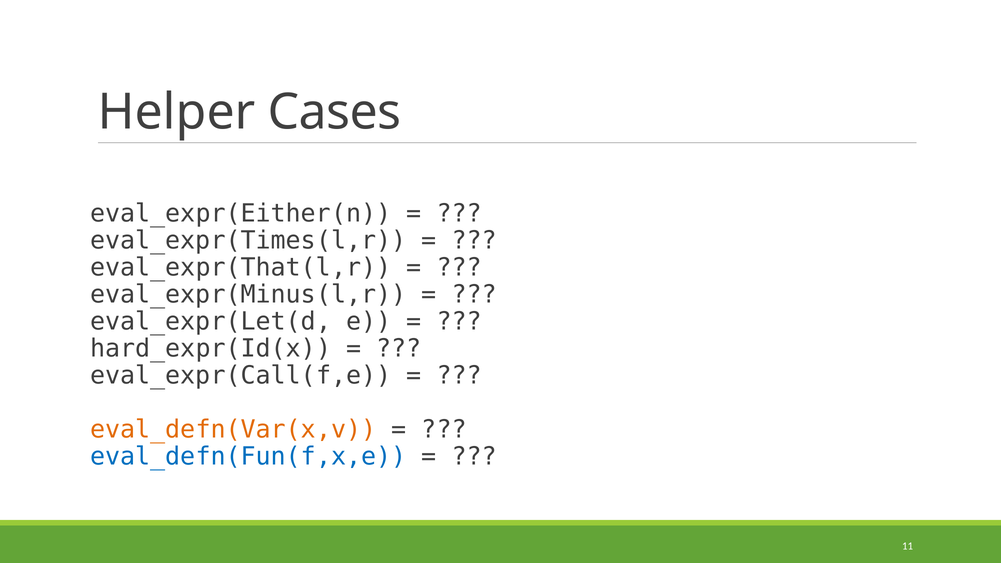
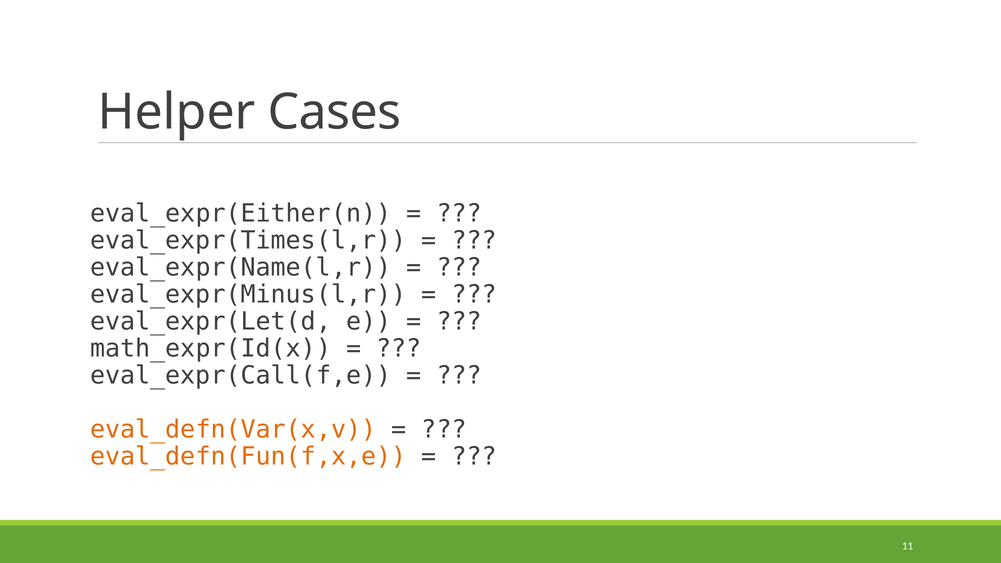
eval_expr(That(l,r: eval_expr(That(l,r -> eval_expr(Name(l,r
hard_expr(Id(x: hard_expr(Id(x -> math_expr(Id(x
eval_defn(Fun(f,x,e colour: blue -> orange
